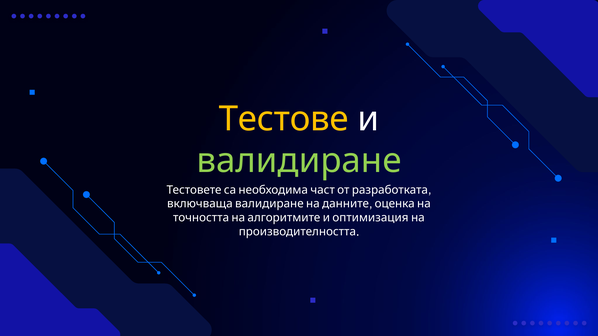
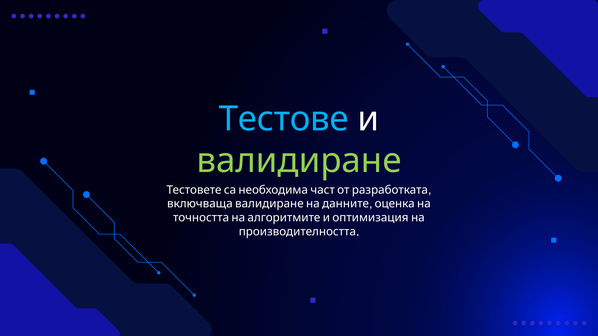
Тестове colour: yellow -> light blue
